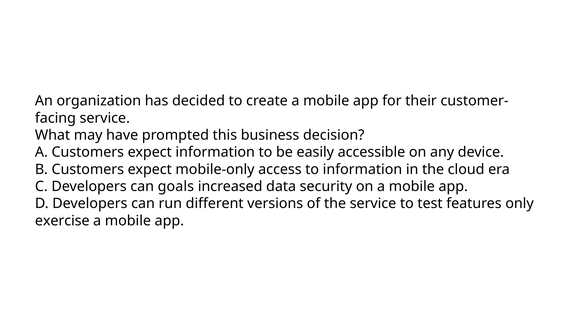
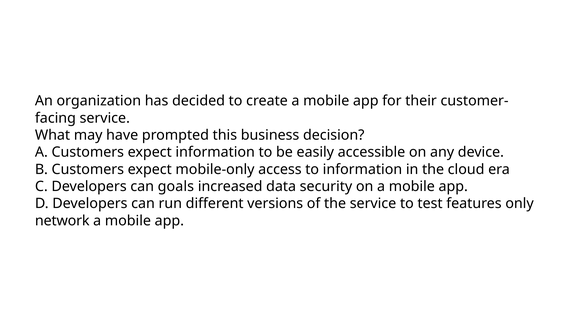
exercise: exercise -> network
